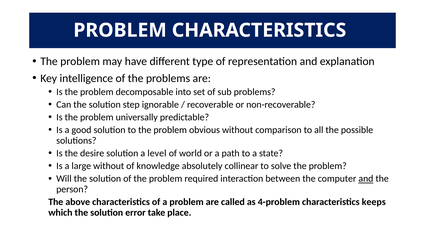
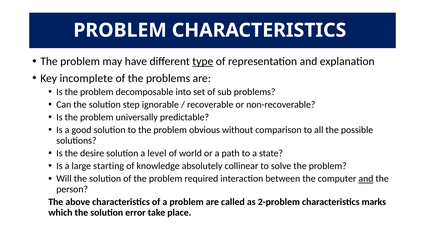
type underline: none -> present
intelligence: intelligence -> incomplete
large without: without -> starting
4-problem: 4-problem -> 2-problem
keeps: keeps -> marks
